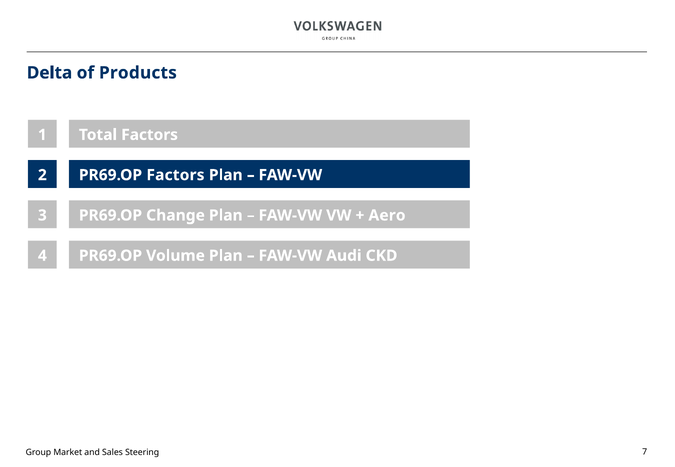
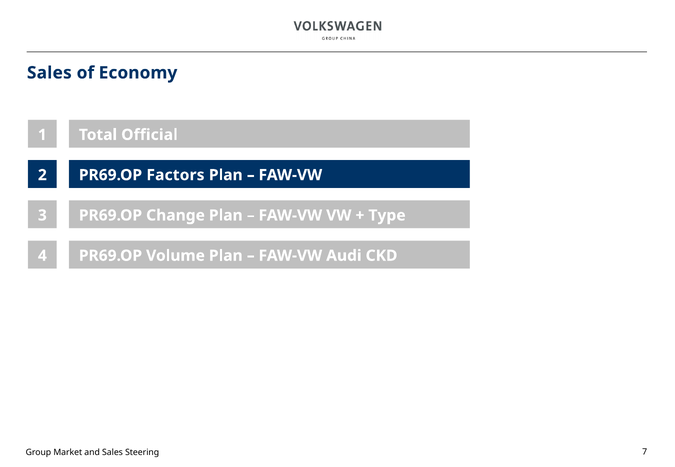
Delta at (49, 73): Delta -> Sales
Products: Products -> Economy
Total Factors: Factors -> Official
Aero: Aero -> Type
